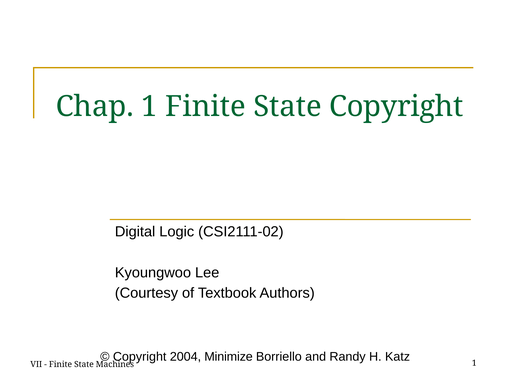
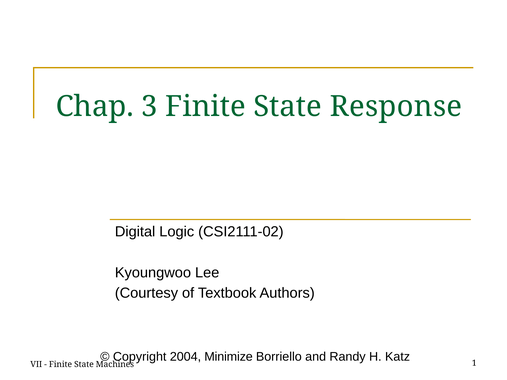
Chap 1: 1 -> 3
State Copyright: Copyright -> Response
